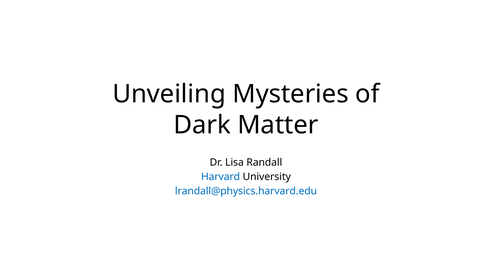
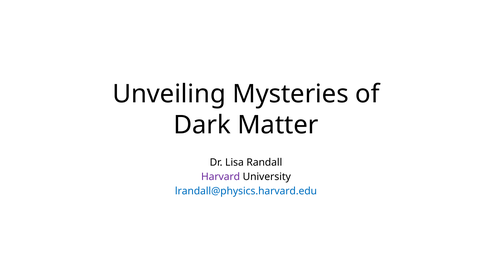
Harvard colour: blue -> purple
